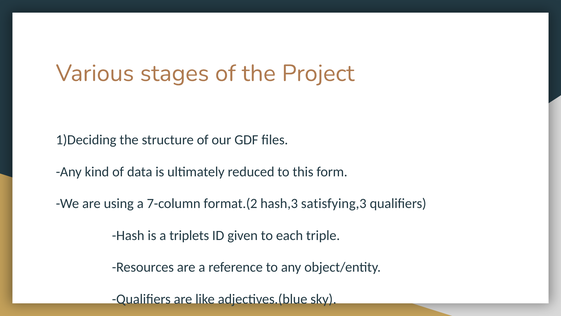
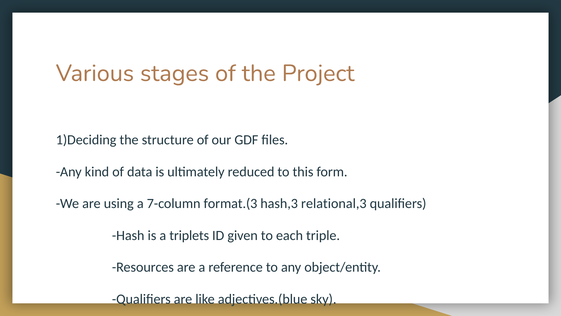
format.(2: format.(2 -> format.(3
satisfying,3: satisfying,3 -> relational,3
